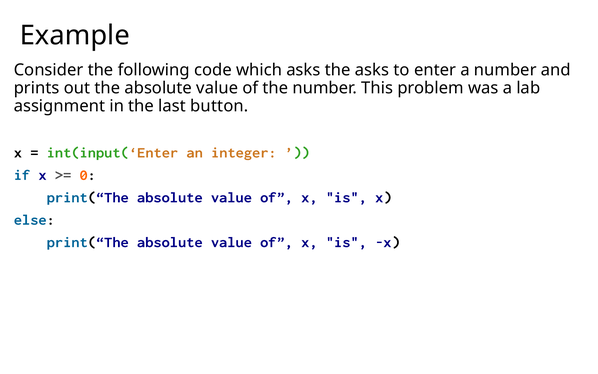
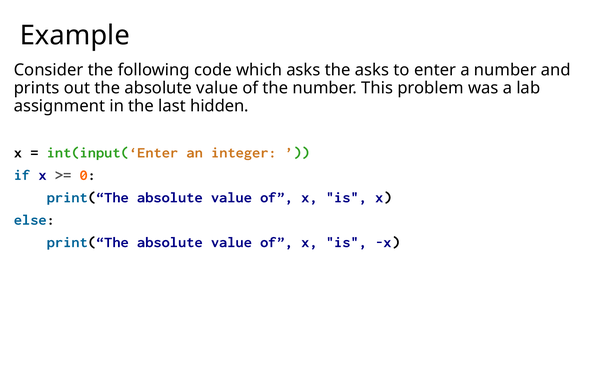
button: button -> hidden
